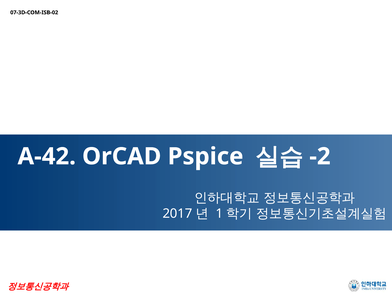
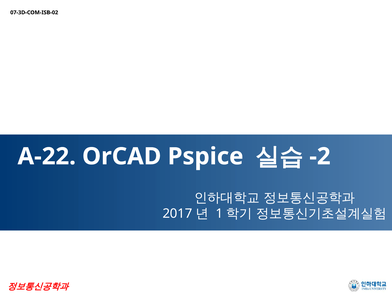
A-42: A-42 -> A-22
